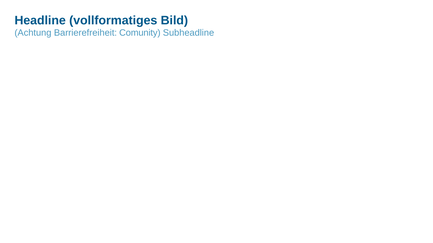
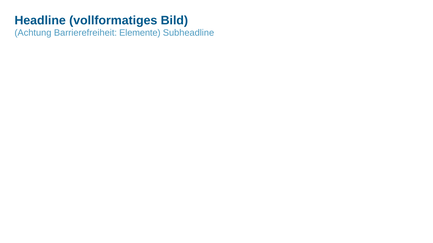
Comunity: Comunity -> Elemente
